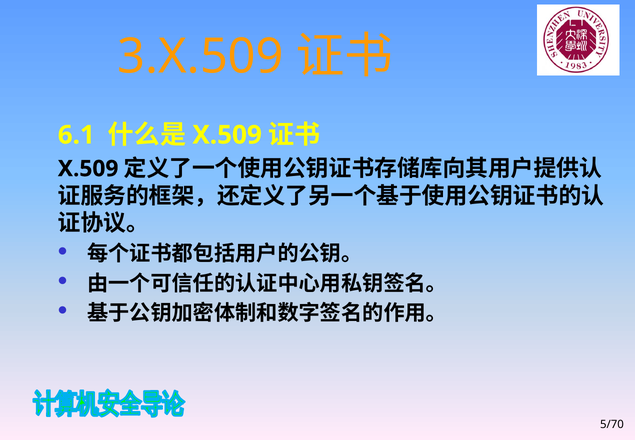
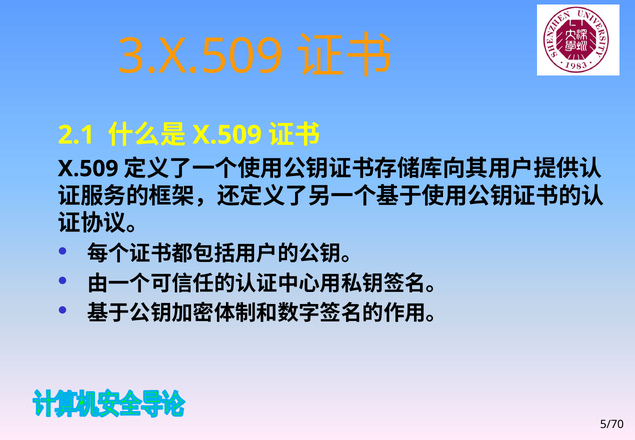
6.1: 6.1 -> 2.1
